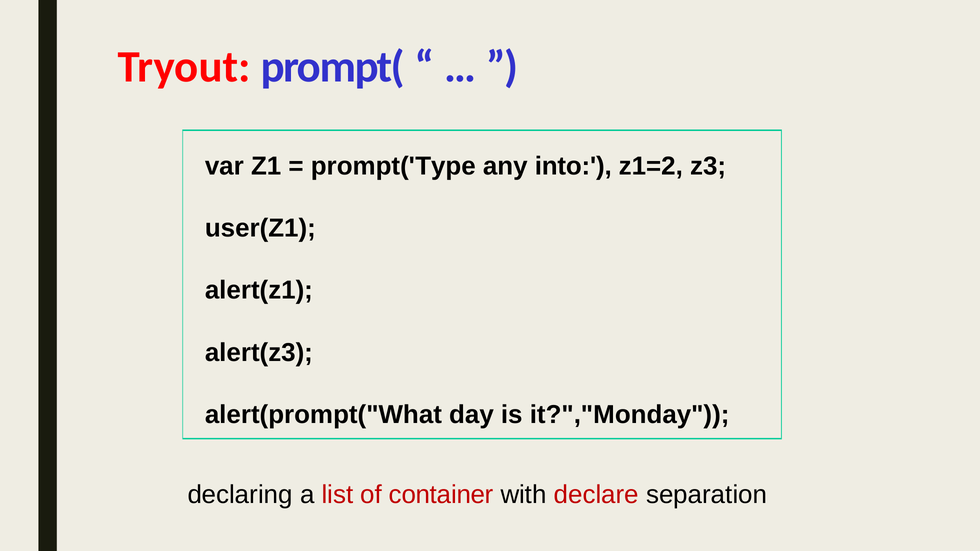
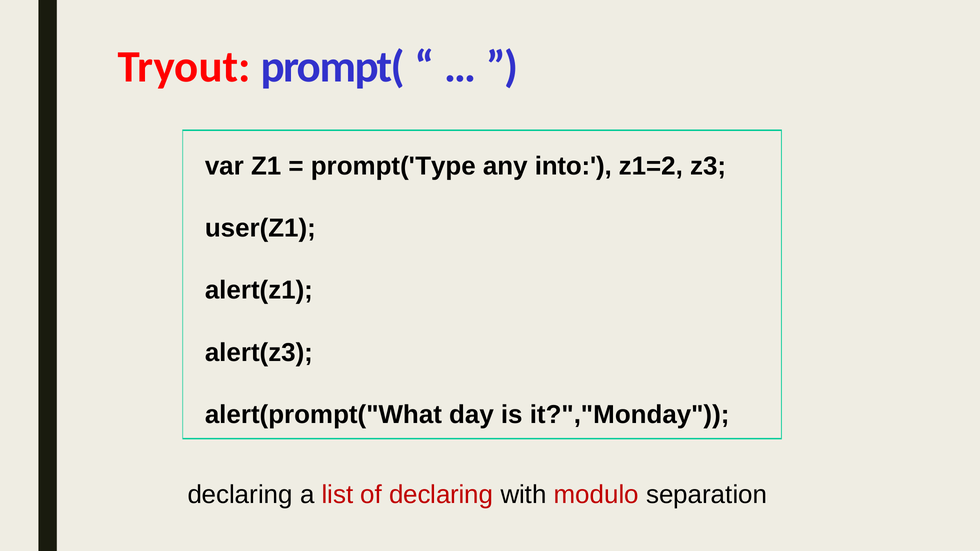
of container: container -> declaring
declare: declare -> modulo
